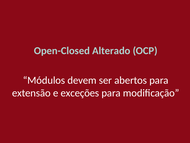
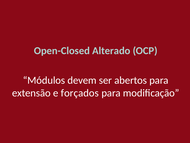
exceções: exceções -> forçados
